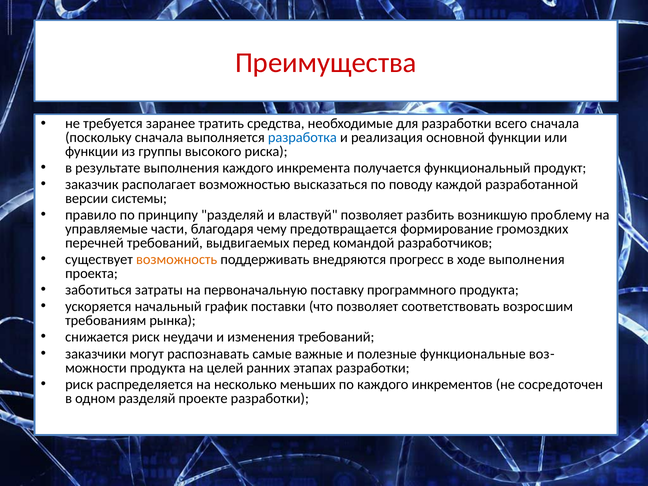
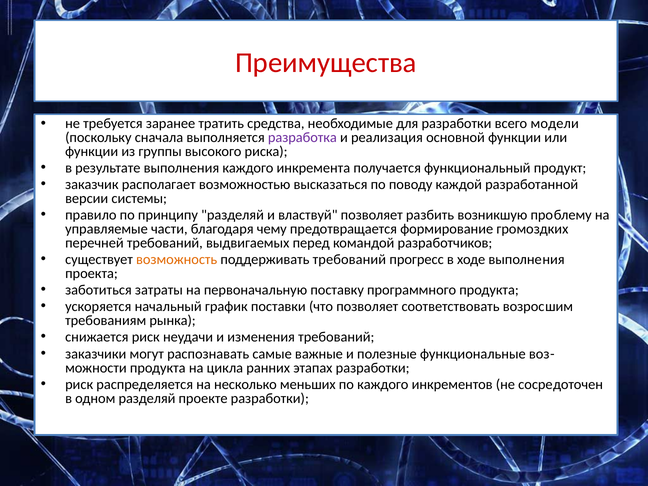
всего сначала: сначала -> модели
разработка colour: blue -> purple
поддерживать внедряются: внедряются -> требований
целей: целей -> цикла
